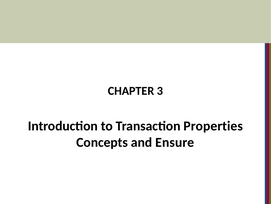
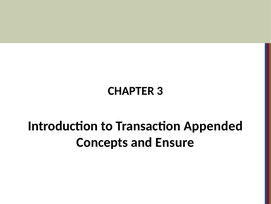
Properties: Properties -> Appended
